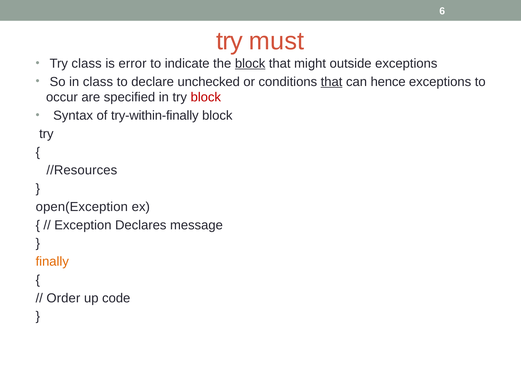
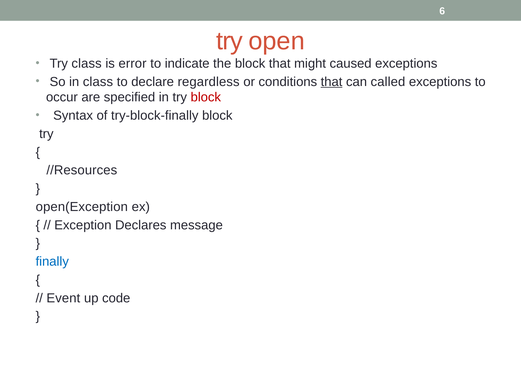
must: must -> open
block at (250, 63) underline: present -> none
outside: outside -> caused
unchecked: unchecked -> regardless
hence: hence -> called
try-within-finally: try-within-finally -> try-block-finally
finally colour: orange -> blue
Order: Order -> Event
